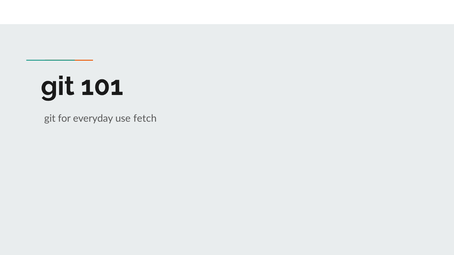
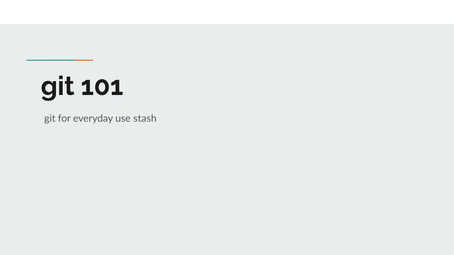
fetch: fetch -> stash
